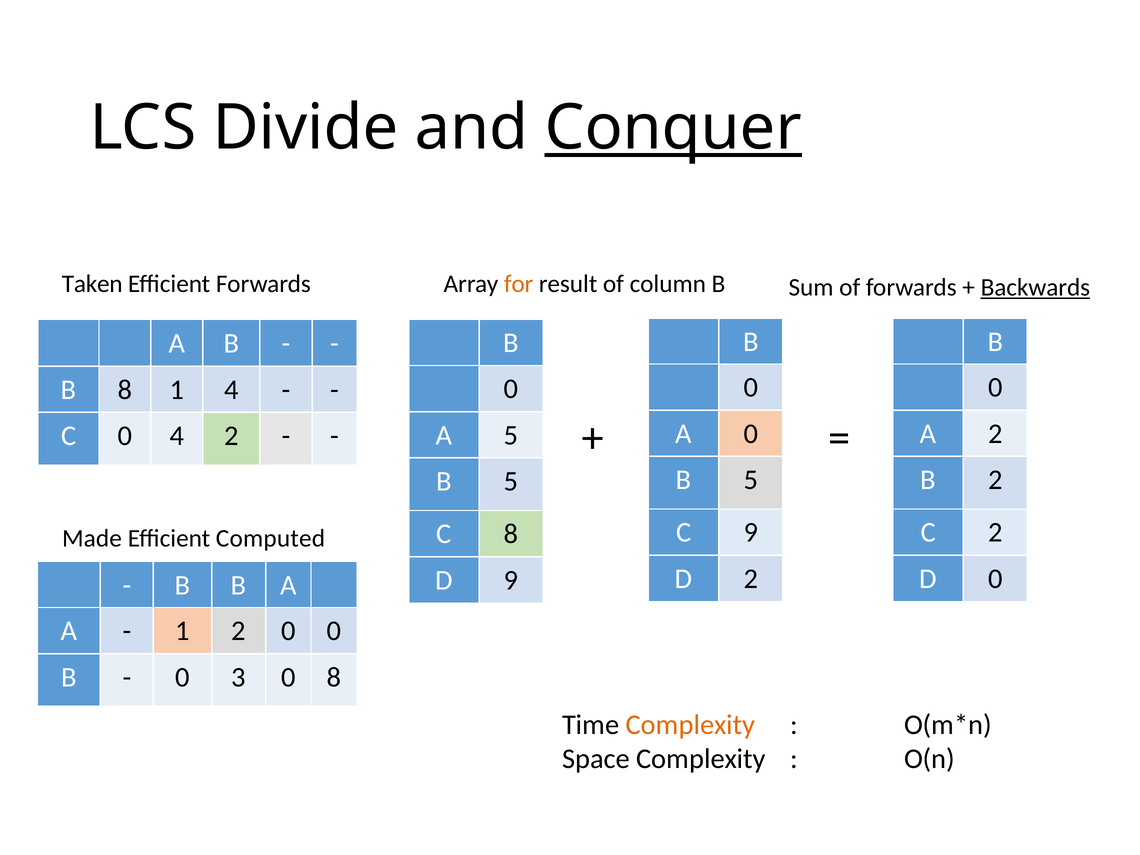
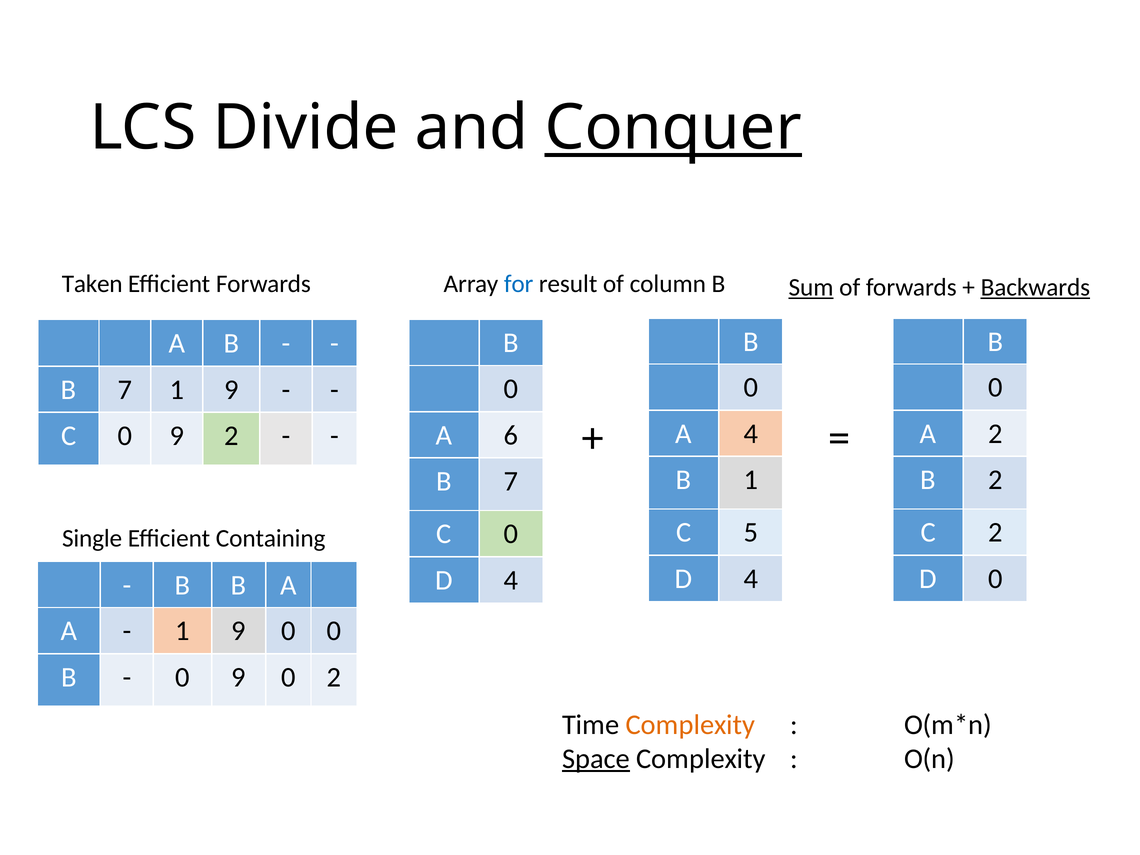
for colour: orange -> blue
Sum underline: none -> present
8 at (125, 390): 8 -> 7
4 at (231, 390): 4 -> 9
A 0: 0 -> 4
A 5: 5 -> 6
C 0 4: 4 -> 9
5 at (751, 480): 5 -> 1
5 at (511, 481): 5 -> 7
C 9: 9 -> 5
8 at (511, 534): 8 -> 0
Made: Made -> Single
Computed: Computed -> Containing
2 at (751, 579): 2 -> 4
9 at (511, 580): 9 -> 4
2 at (239, 631): 2 -> 9
3 at (239, 677): 3 -> 9
0 8: 8 -> 2
Space underline: none -> present
